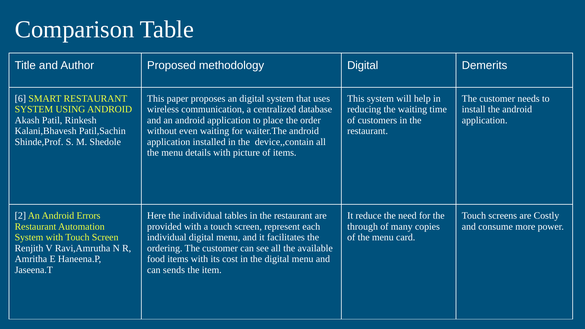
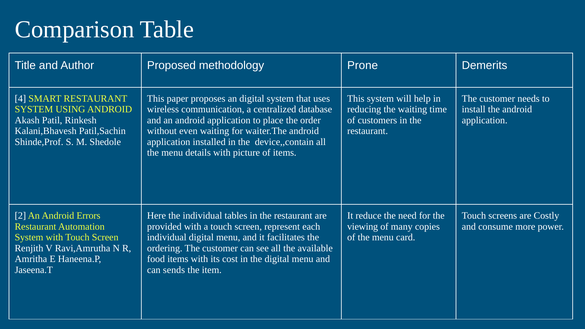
methodology Digital: Digital -> Prone
6: 6 -> 4
through: through -> viewing
